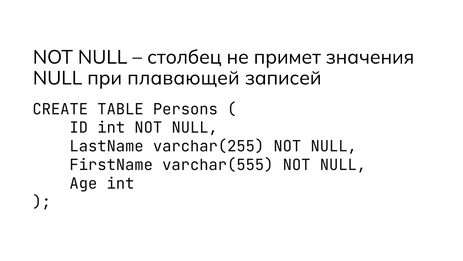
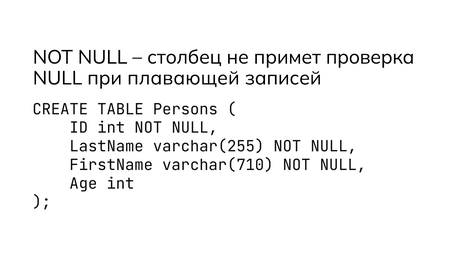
значения: значения -> проверка
varchar(555: varchar(555 -> varchar(710
